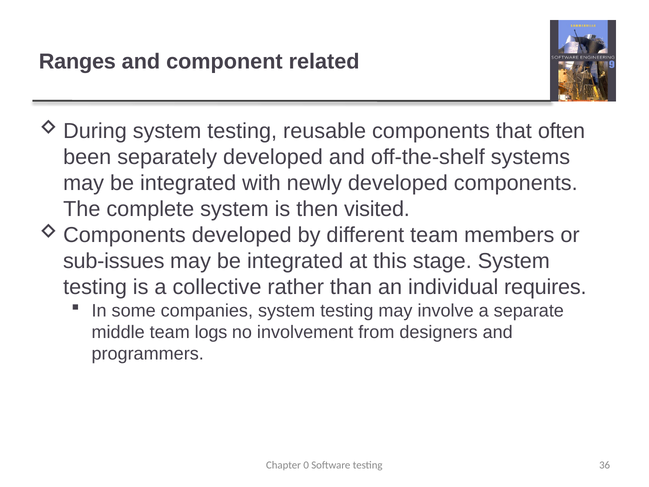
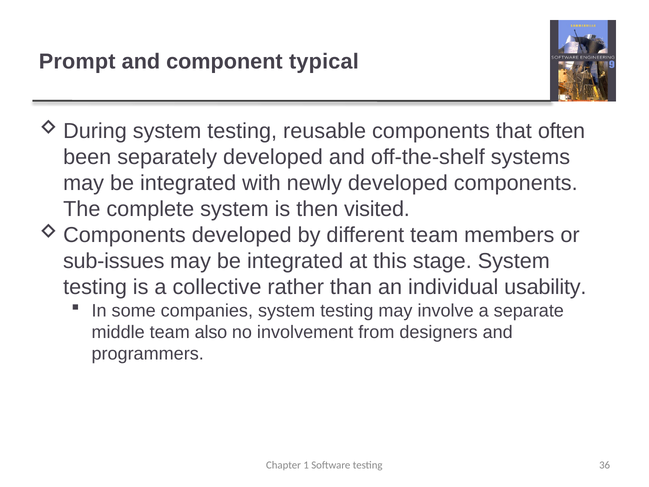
Ranges: Ranges -> Prompt
related: related -> typical
requires: requires -> usability
logs: logs -> also
0: 0 -> 1
